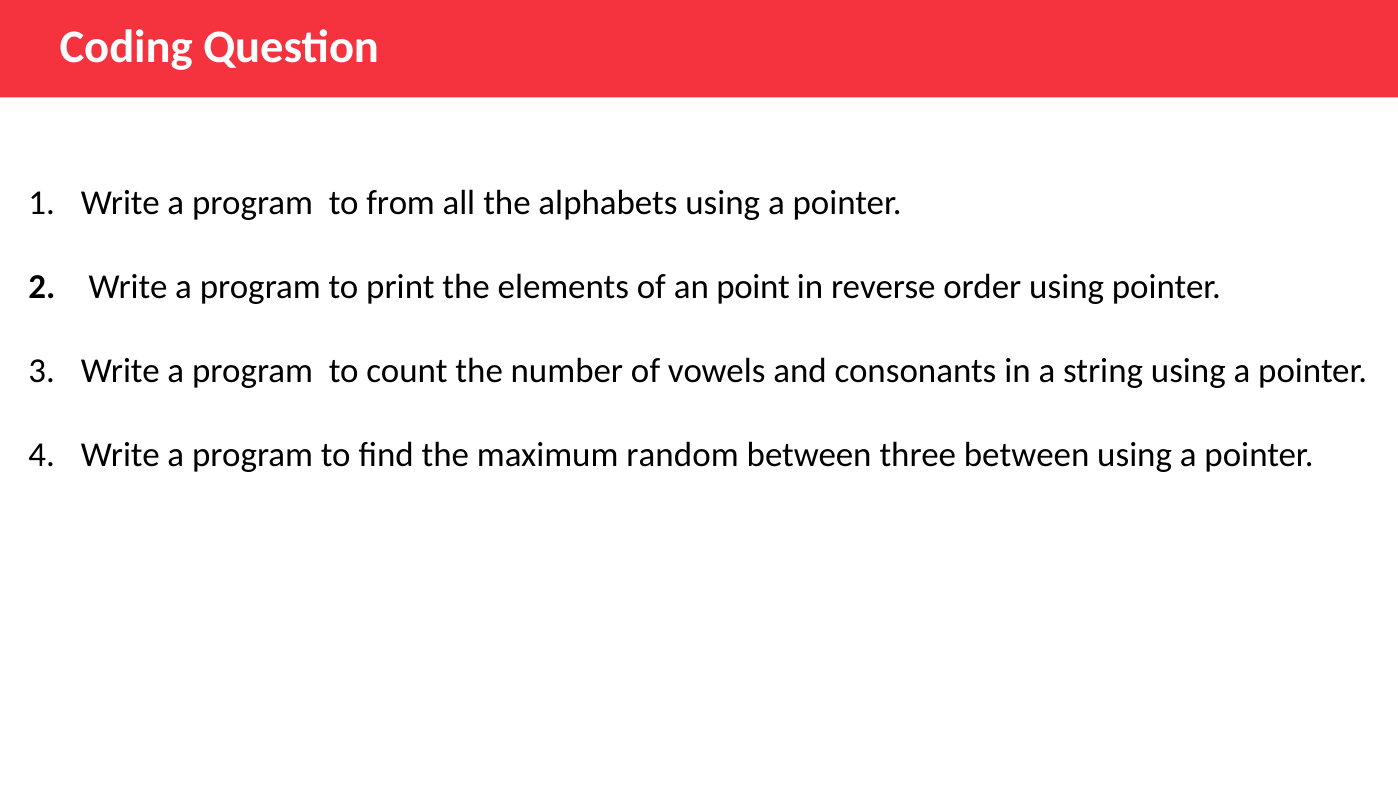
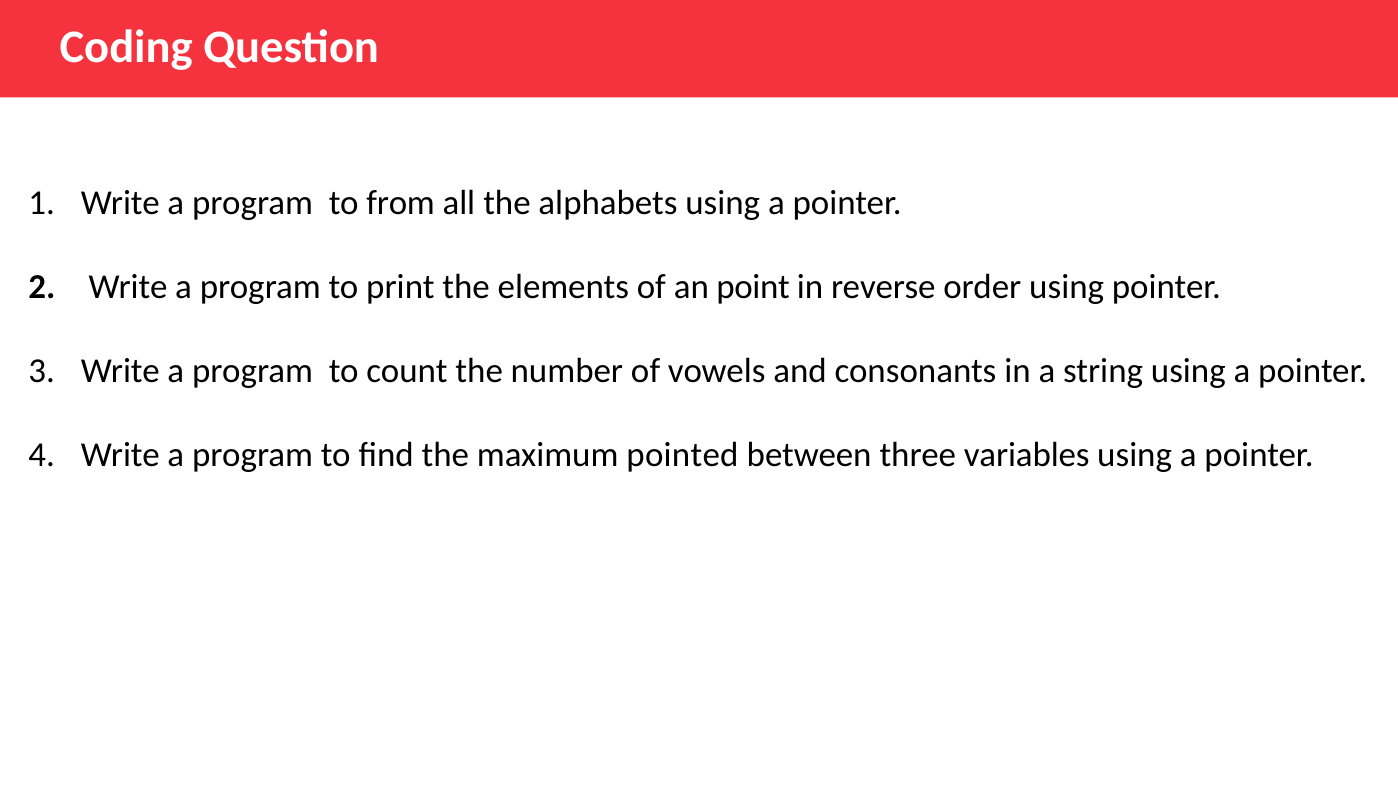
random: random -> pointed
three between: between -> variables
